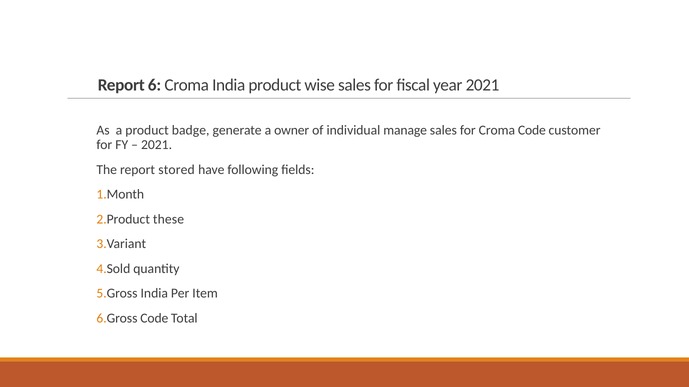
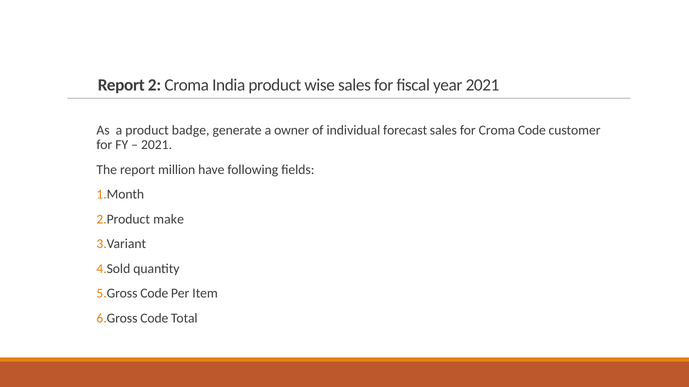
6: 6 -> 2
manage: manage -> forecast
stored: stored -> million
these: these -> make
India at (154, 294): India -> Code
